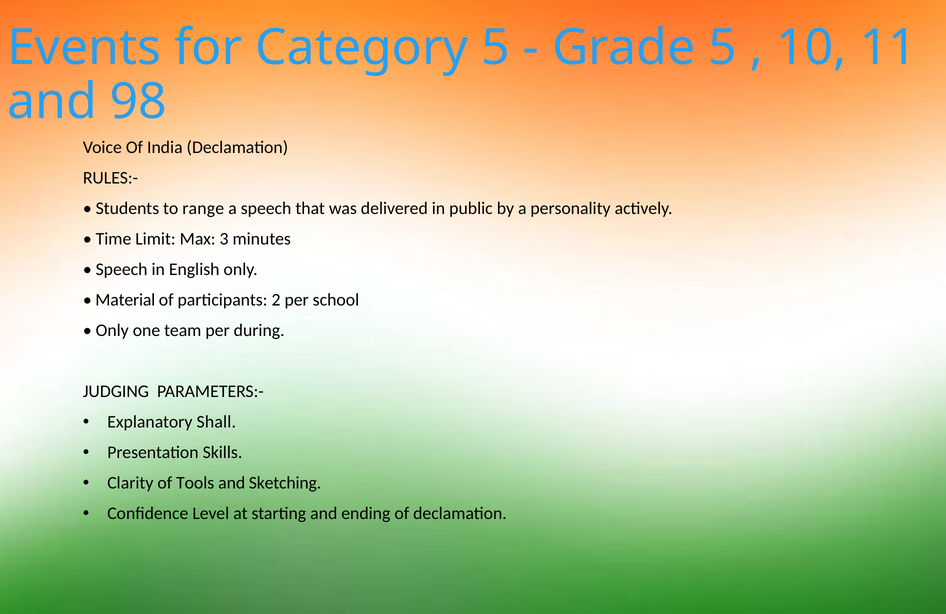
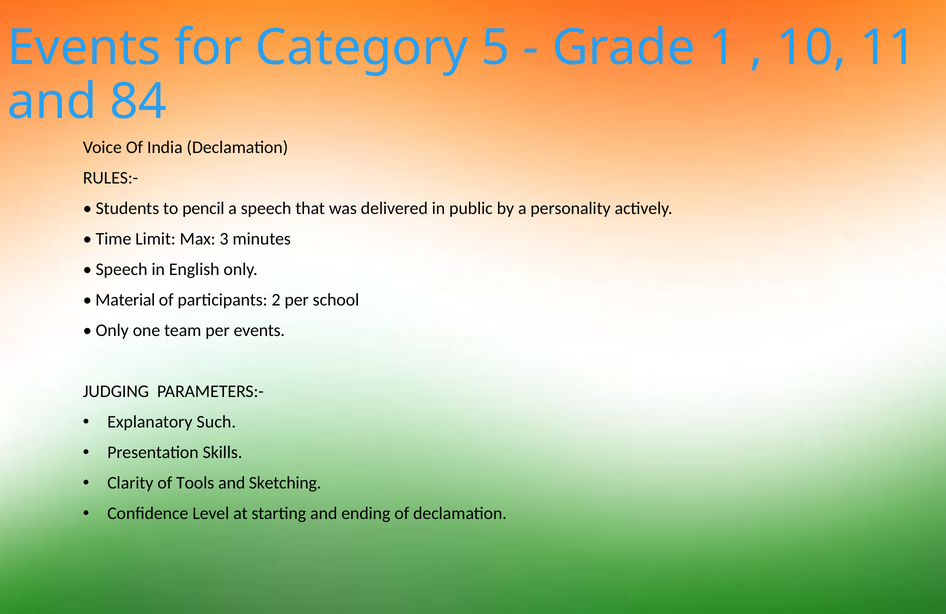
Grade 5: 5 -> 1
98: 98 -> 84
range: range -> pencil
per during: during -> events
Shall: Shall -> Such
